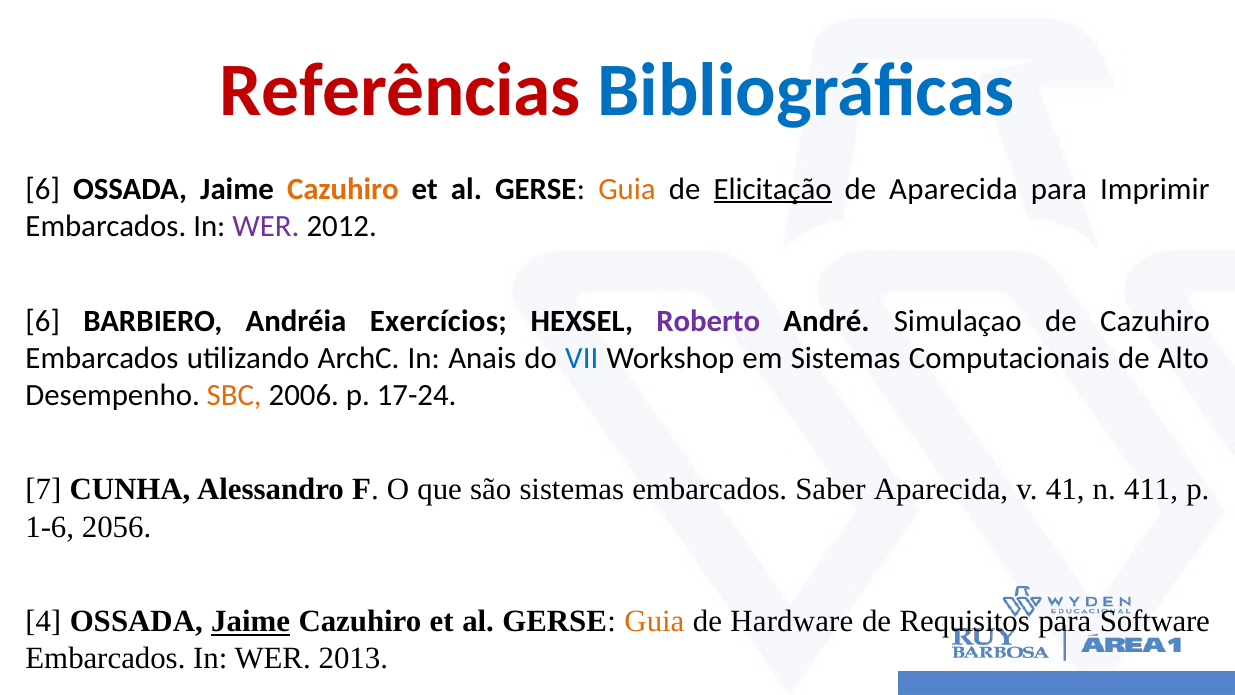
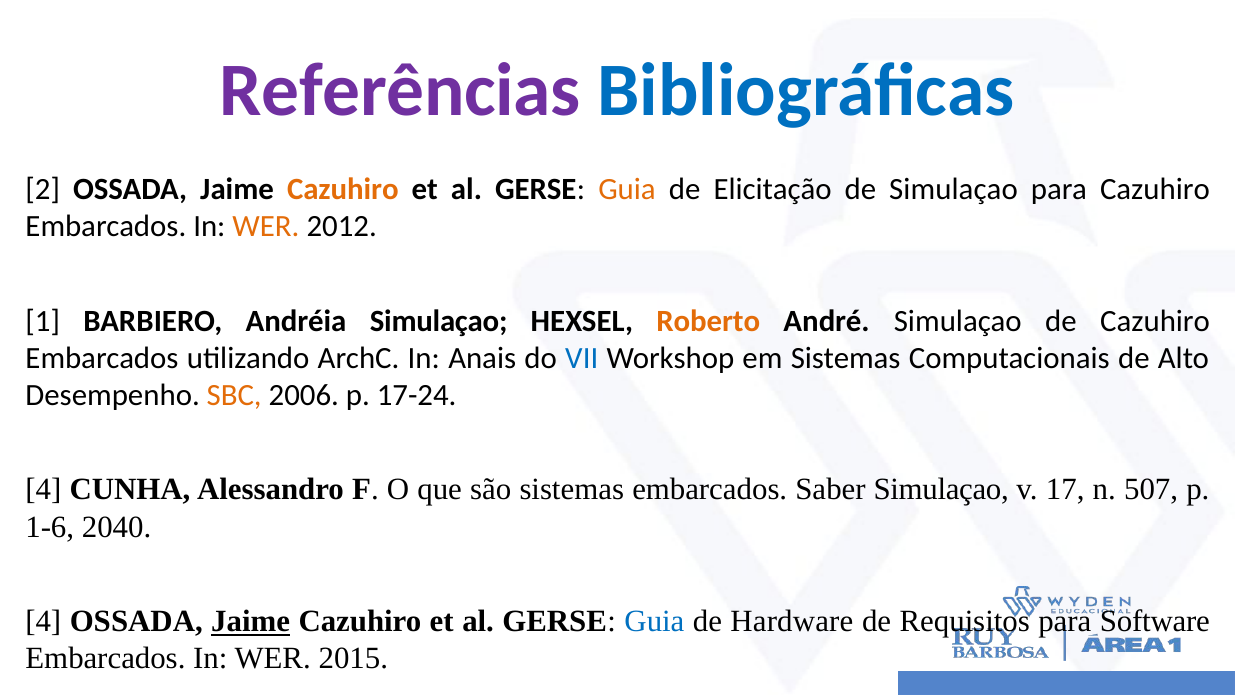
Referências colour: red -> purple
6 at (43, 189): 6 -> 2
Elicitação underline: present -> none
de Aparecida: Aparecida -> Simulaçao
para Imprimir: Imprimir -> Cazuhiro
WER at (266, 226) colour: purple -> orange
6 at (43, 321): 6 -> 1
Andréia Exercícios: Exercícios -> Simulaçao
Roberto colour: purple -> orange
7 at (43, 490): 7 -> 4
Saber Aparecida: Aparecida -> Simulaçao
41: 41 -> 17
411: 411 -> 507
2056: 2056 -> 2040
Guia at (654, 621) colour: orange -> blue
2013: 2013 -> 2015
